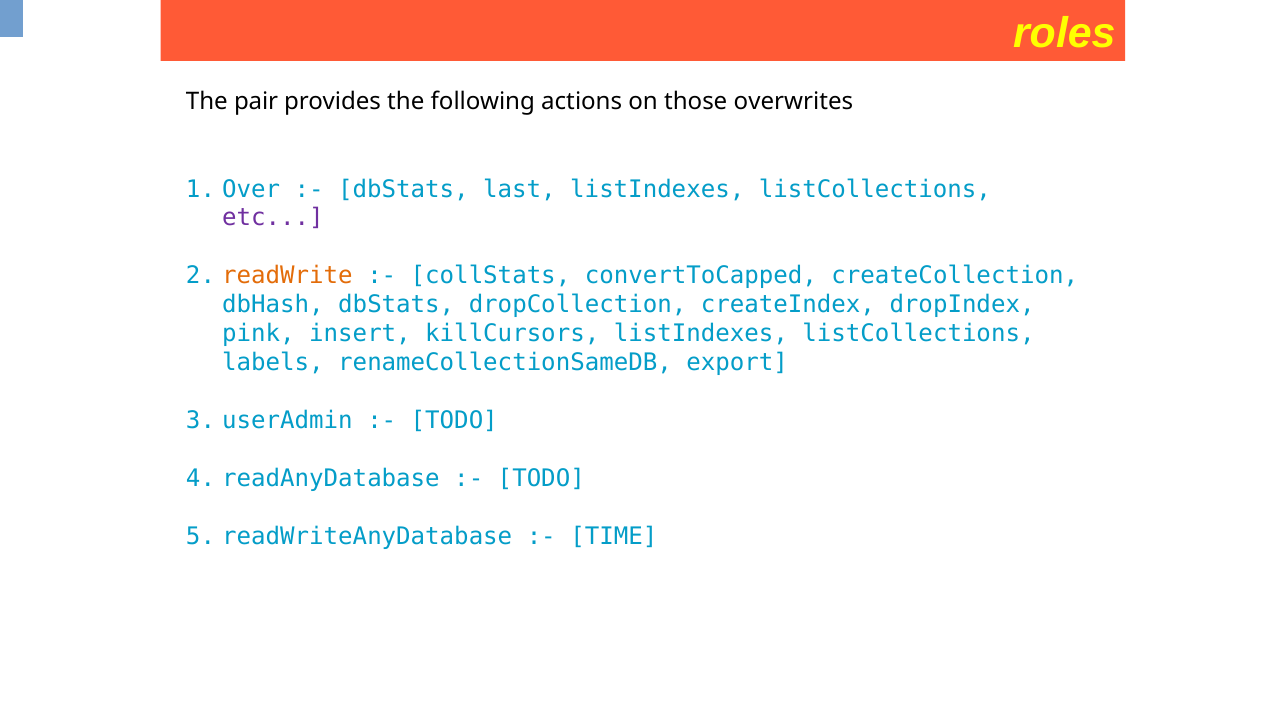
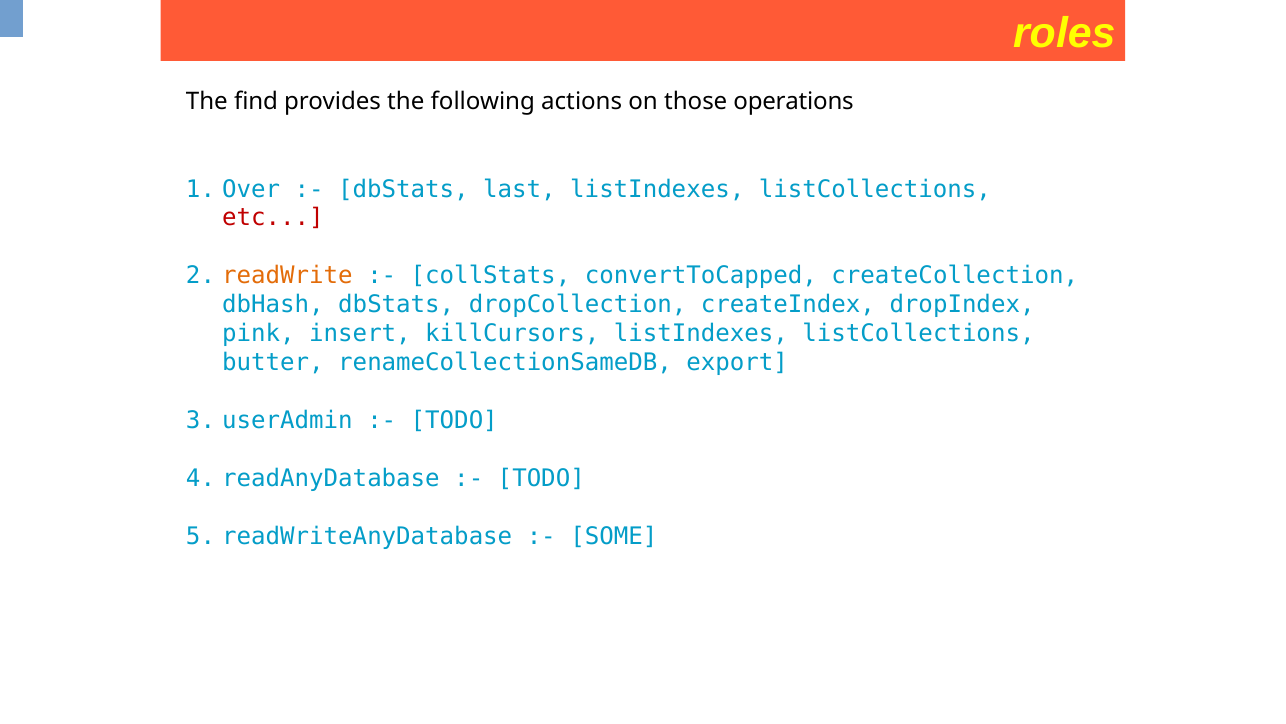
pair: pair -> find
overwrites: overwrites -> operations
etc colour: purple -> red
labels: labels -> butter
TIME: TIME -> SOME
